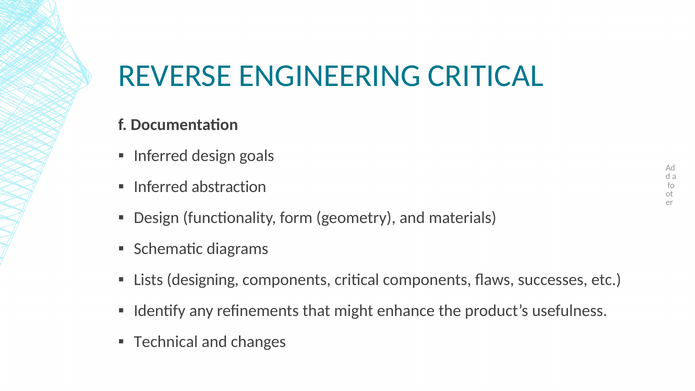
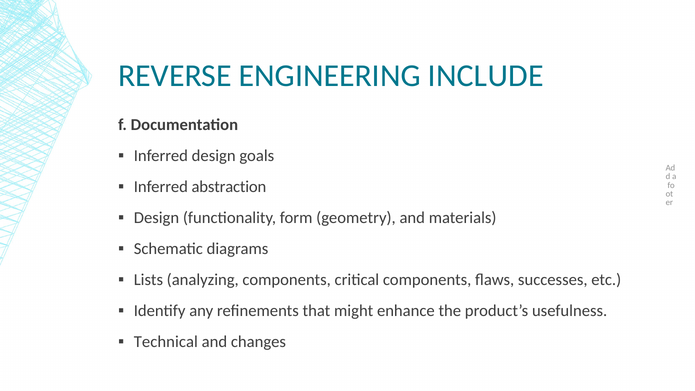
ENGINEERING CRITICAL: CRITICAL -> INCLUDE
designing: designing -> analyzing
